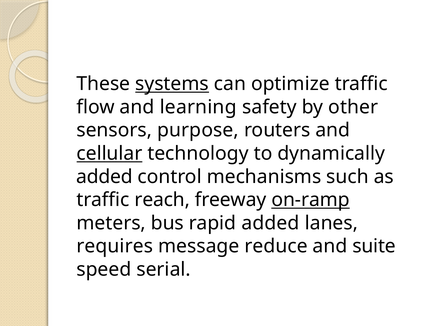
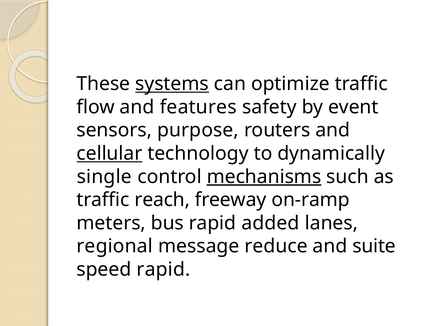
learning: learning -> features
other: other -> event
added at (105, 177): added -> single
mechanisms underline: none -> present
on-ramp underline: present -> none
requires: requires -> regional
speed serial: serial -> rapid
